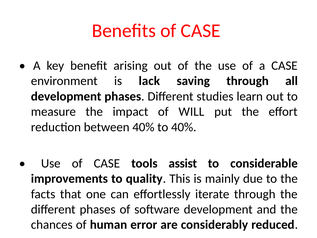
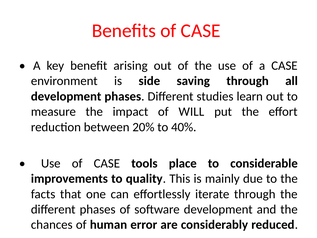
lack: lack -> side
between 40%: 40% -> 20%
assist: assist -> place
